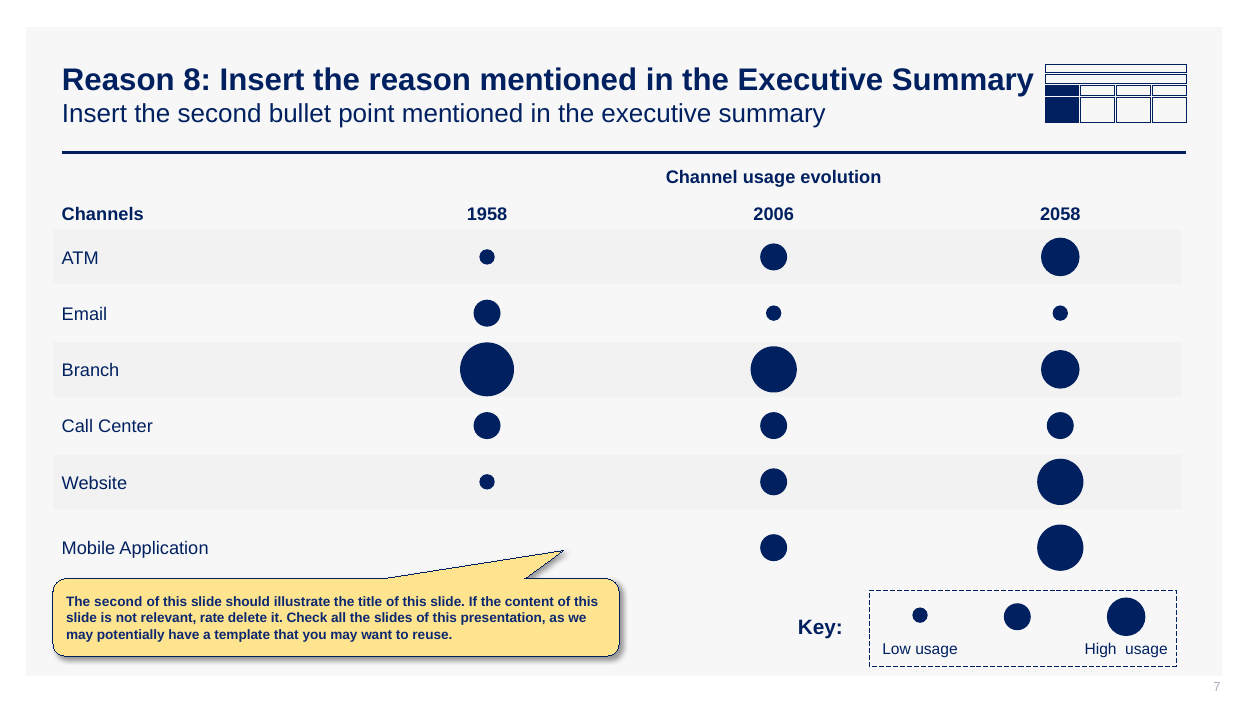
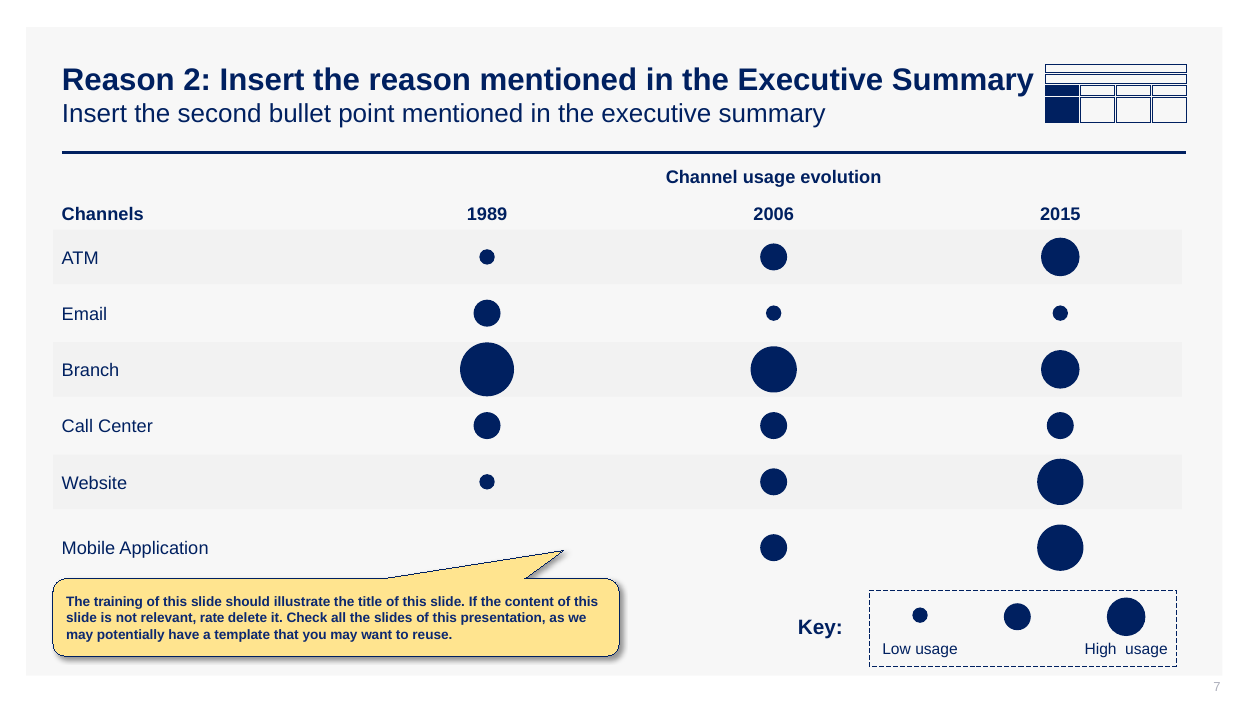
8: 8 -> 2
1958: 1958 -> 1989
2058: 2058 -> 2015
second at (118, 602): second -> training
